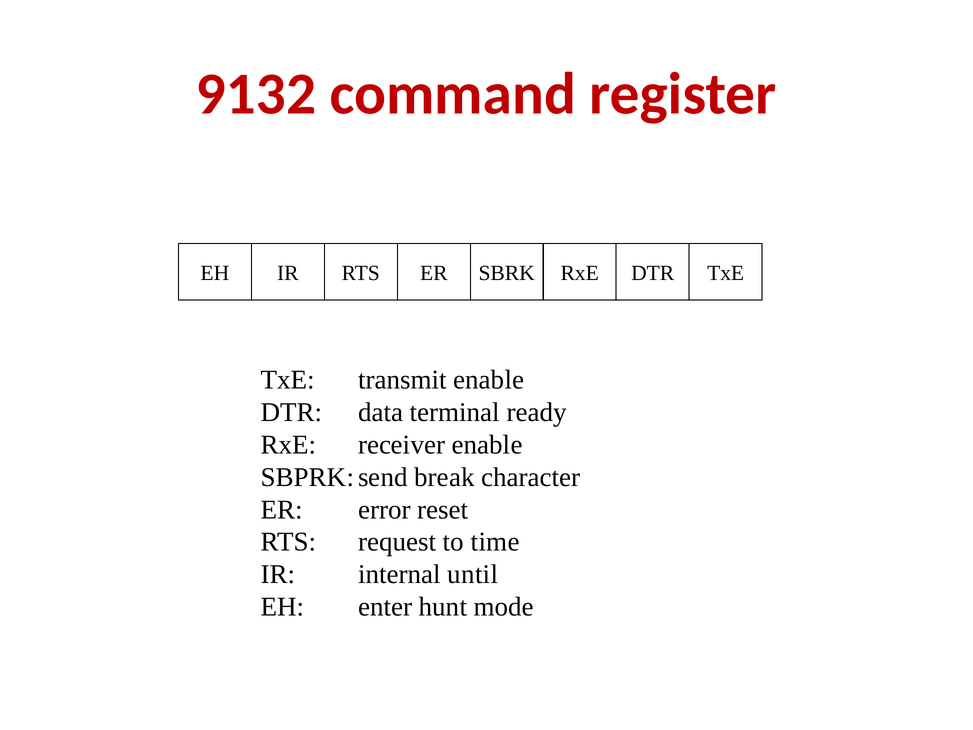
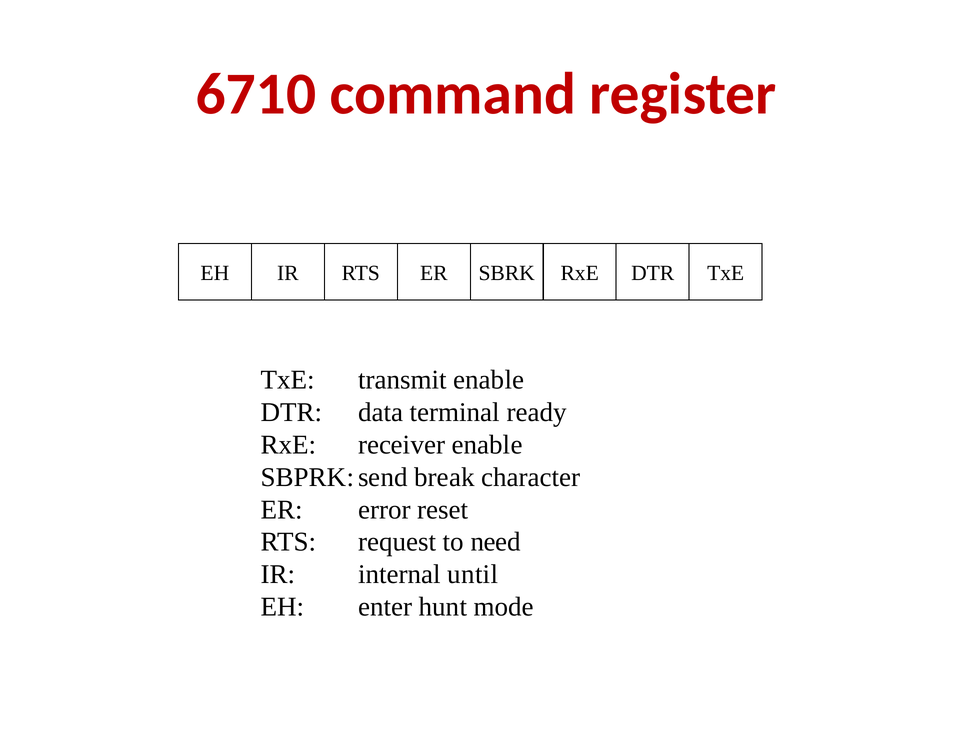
9132: 9132 -> 6710
time: time -> need
